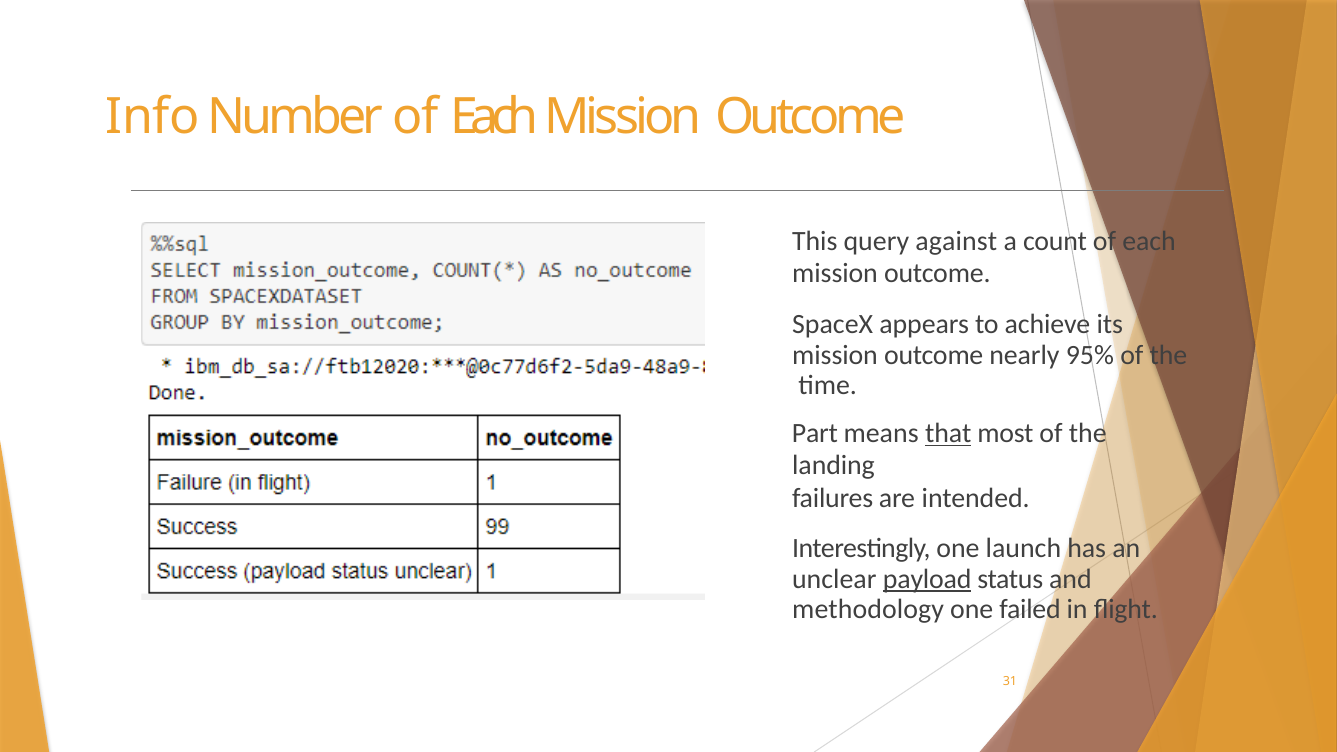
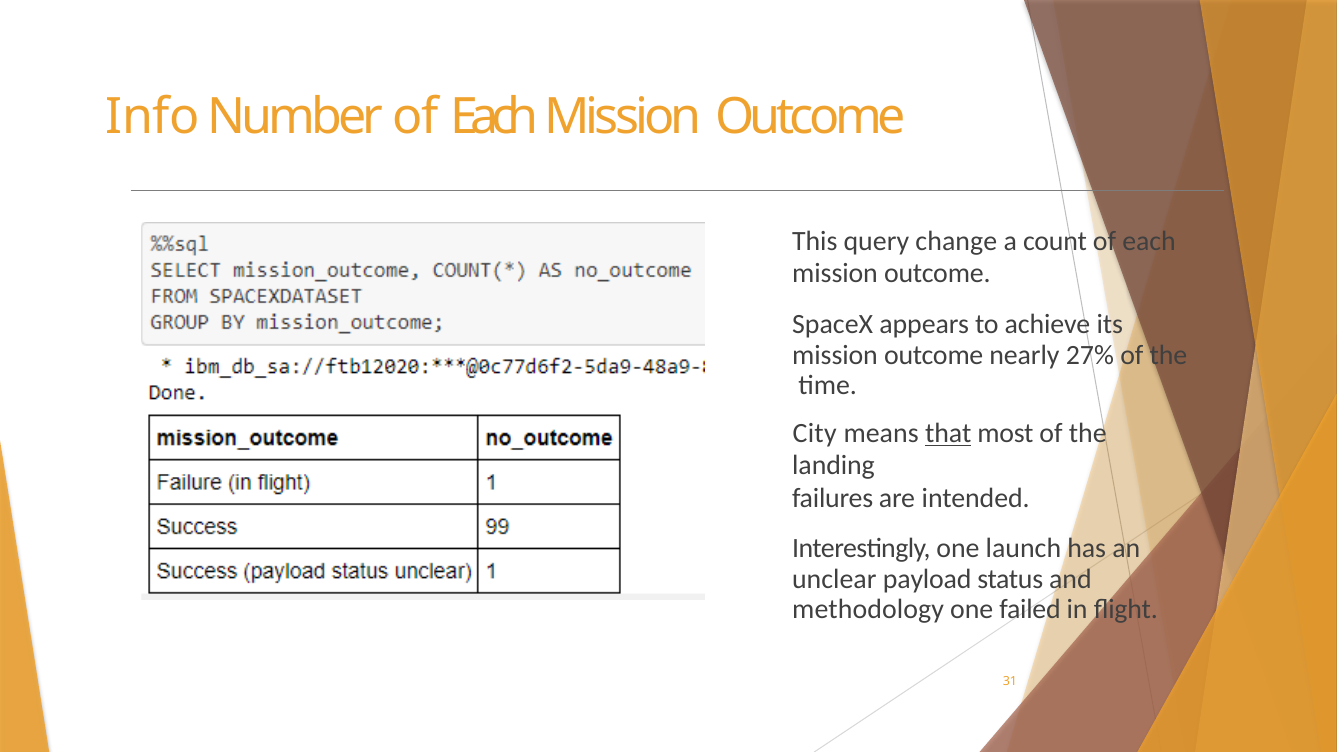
against: against -> change
95%: 95% -> 27%
Part: Part -> City
payload underline: present -> none
